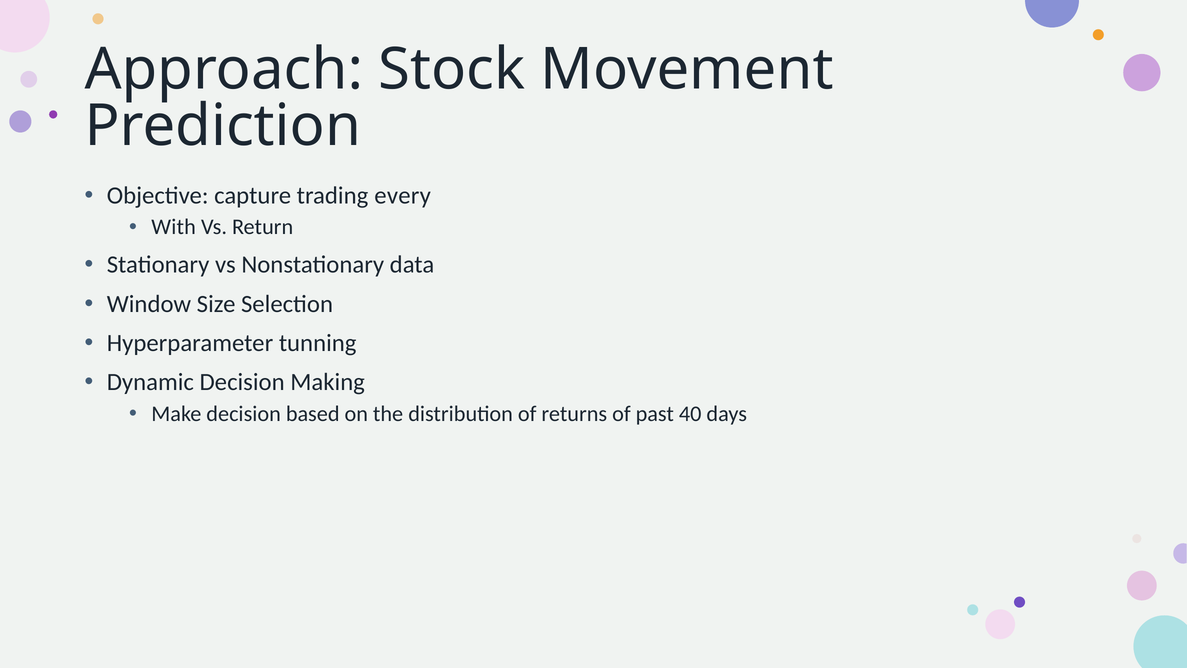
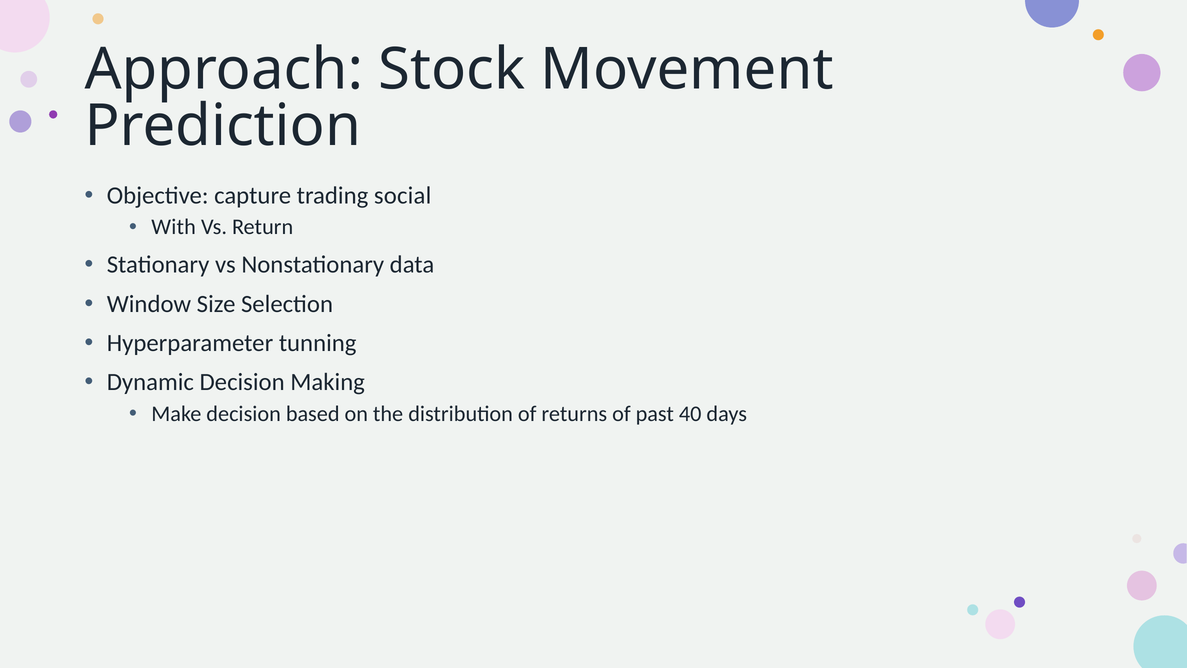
every: every -> social
